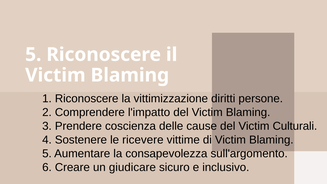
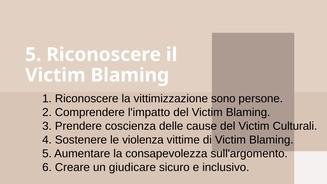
diritti: diritti -> sono
ricevere: ricevere -> violenza
